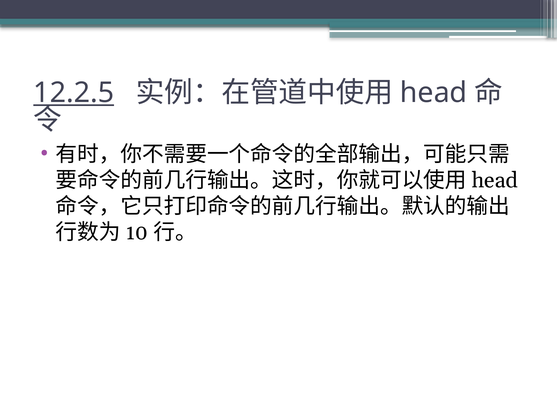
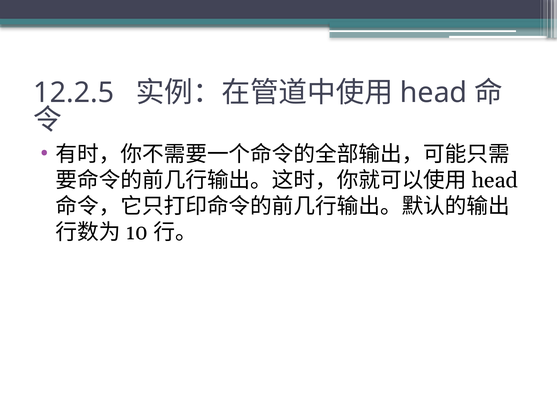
12.2.5 underline: present -> none
